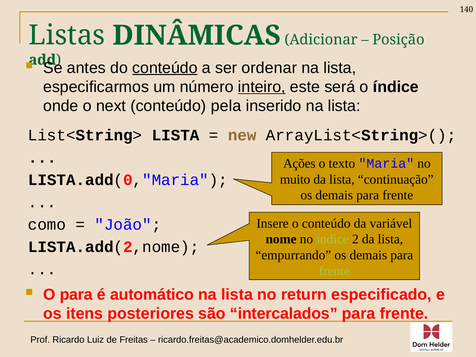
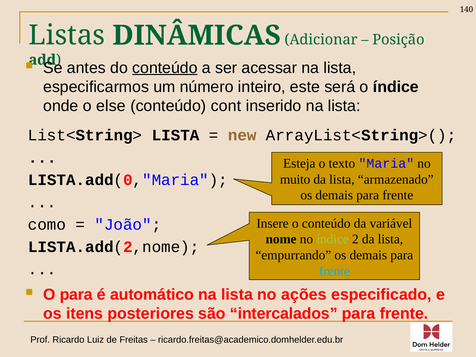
ordenar: ordenar -> acessar
inteiro underline: present -> none
next: next -> else
pela: pela -> cont
Ações: Ações -> Esteja
continuação: continuação -> armazenado
frente at (334, 271) colour: light green -> light blue
return: return -> ações
